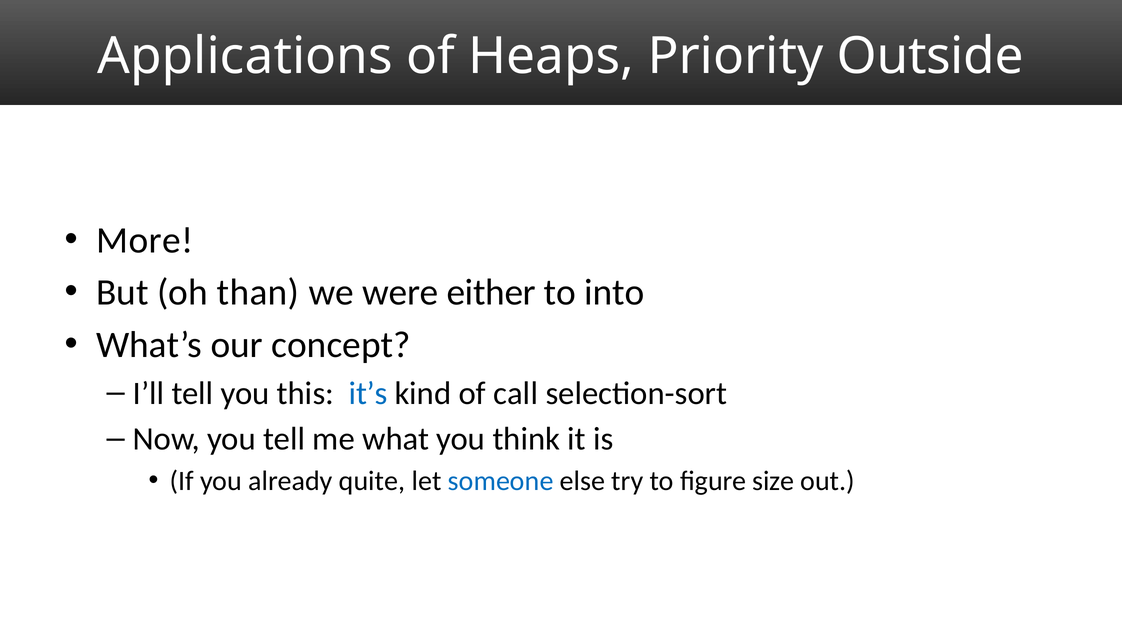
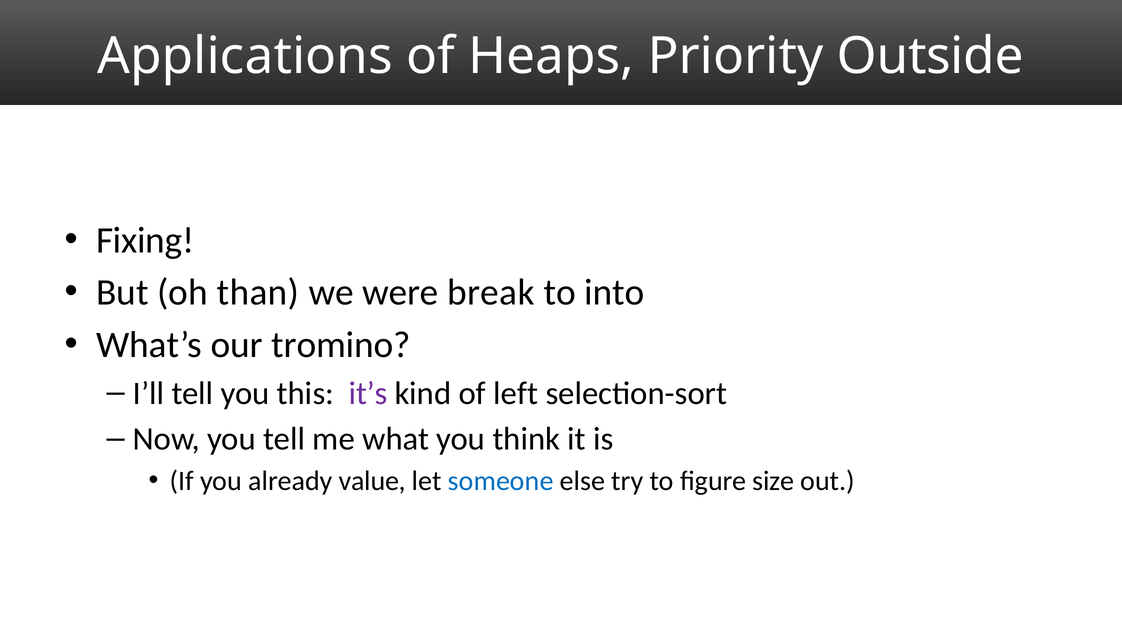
More: More -> Fixing
either: either -> break
concept: concept -> tromino
it’s colour: blue -> purple
call: call -> left
quite: quite -> value
